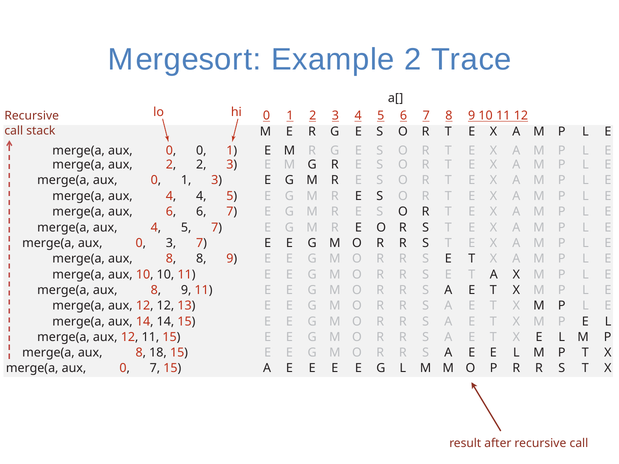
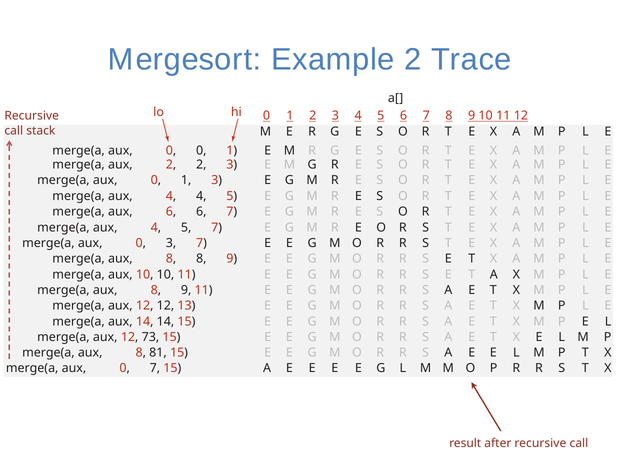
12 11: 11 -> 73
18: 18 -> 81
